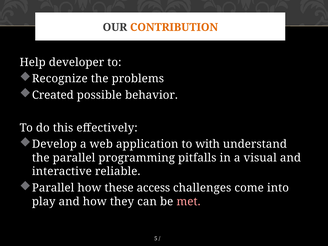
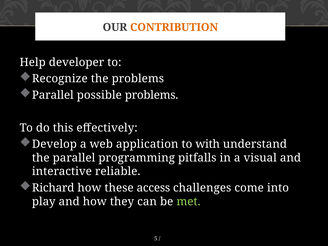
Created at (53, 95): Created -> Parallel
possible behavior: behavior -> problems
Parallel at (53, 188): Parallel -> Richard
met colour: pink -> light green
